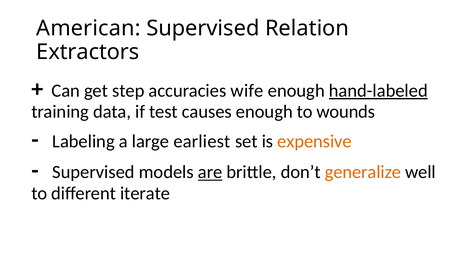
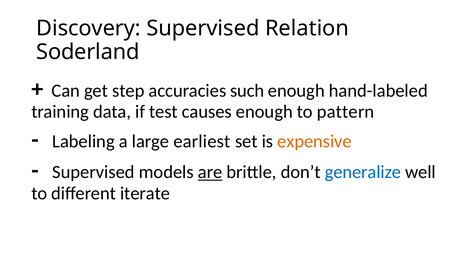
American: American -> Discovery
Extractors: Extractors -> Soderland
wife: wife -> such
hand-labeled underline: present -> none
wounds: wounds -> pattern
generalize colour: orange -> blue
